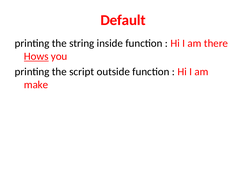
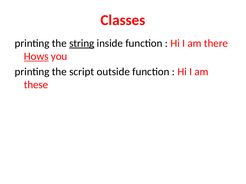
Default: Default -> Classes
string underline: none -> present
make: make -> these
